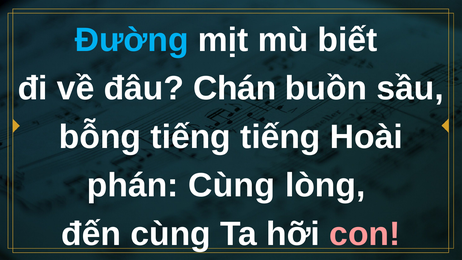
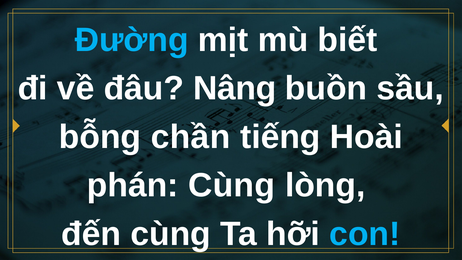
Chán: Chán -> Nâng
bỗng tiếng: tiếng -> chần
con colour: pink -> light blue
